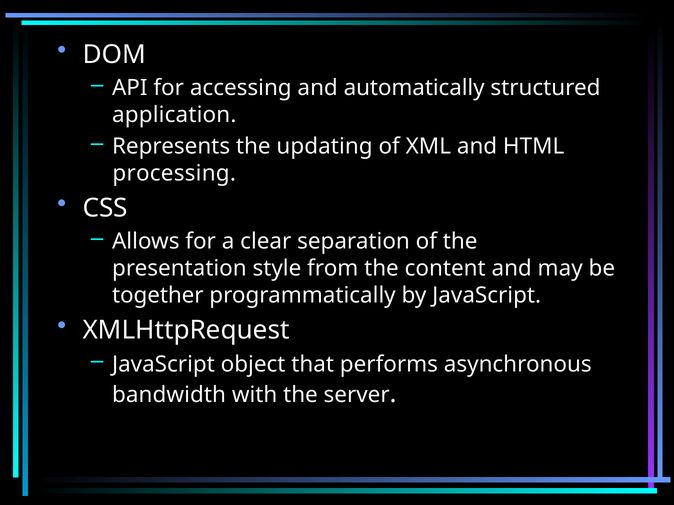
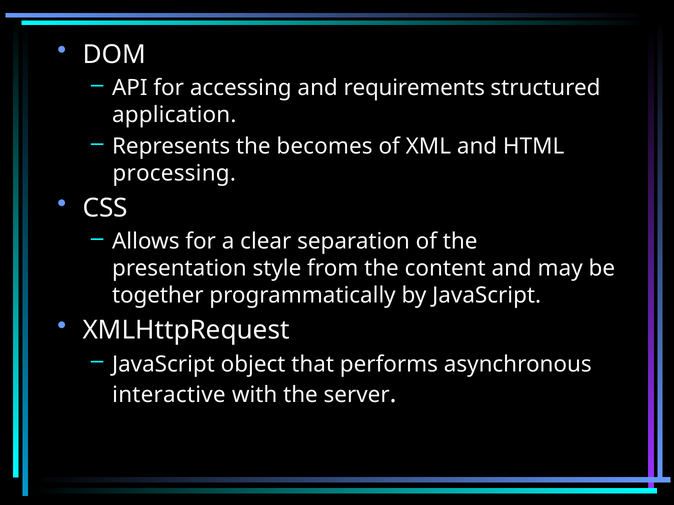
automatically: automatically -> requirements
updating: updating -> becomes
bandwidth: bandwidth -> interactive
